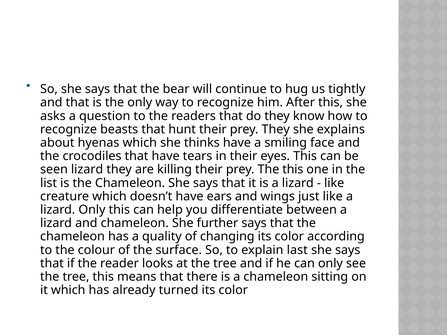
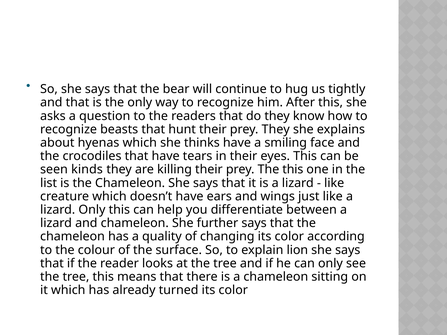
seen lizard: lizard -> kinds
last: last -> lion
